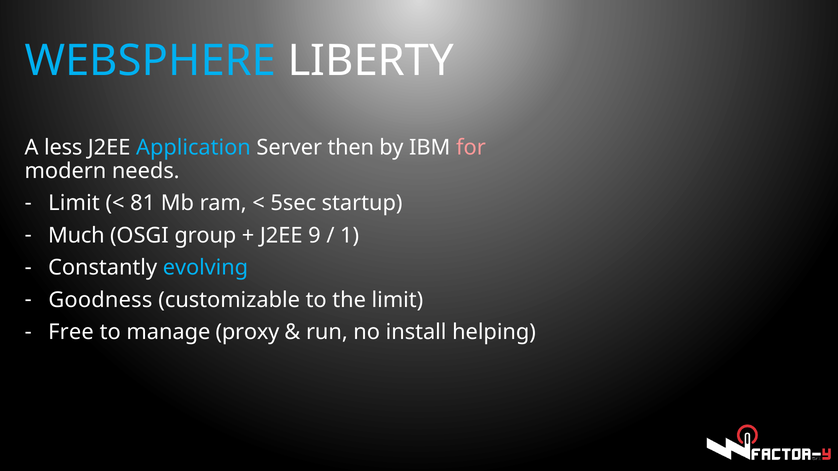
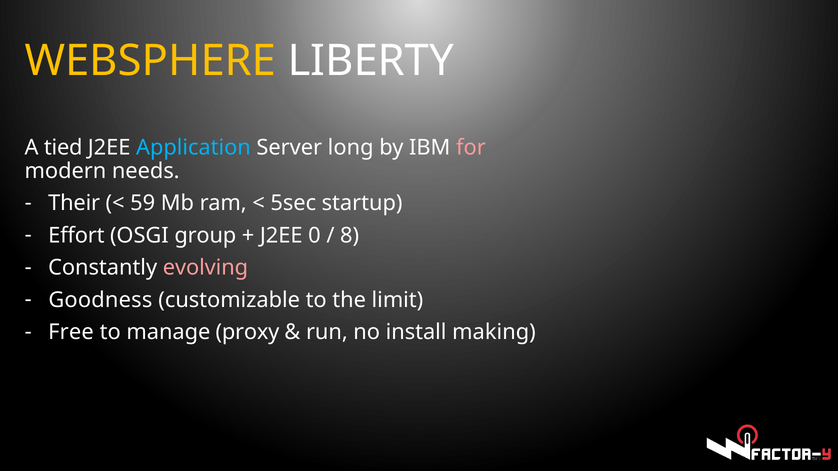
WEBSPHERE colour: light blue -> yellow
less: less -> tied
then: then -> long
Limit at (74, 203): Limit -> Their
81: 81 -> 59
Much: Much -> Effort
9: 9 -> 0
1: 1 -> 8
evolving colour: light blue -> pink
helping: helping -> making
